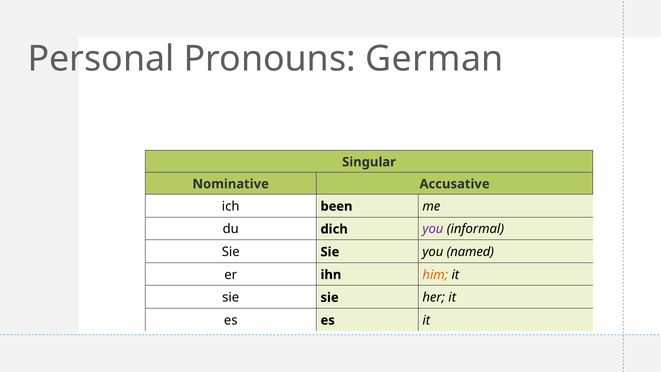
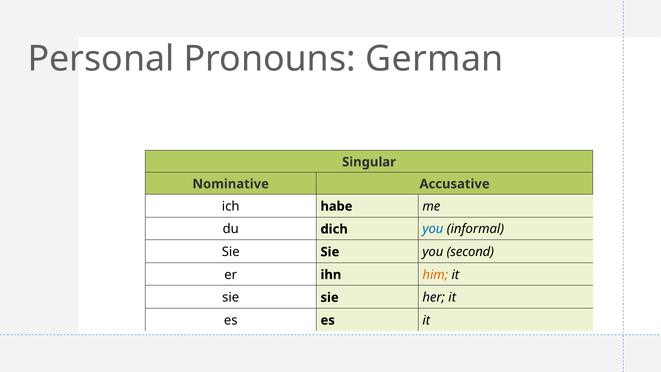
been: been -> habe
you at (433, 229) colour: purple -> blue
named: named -> second
